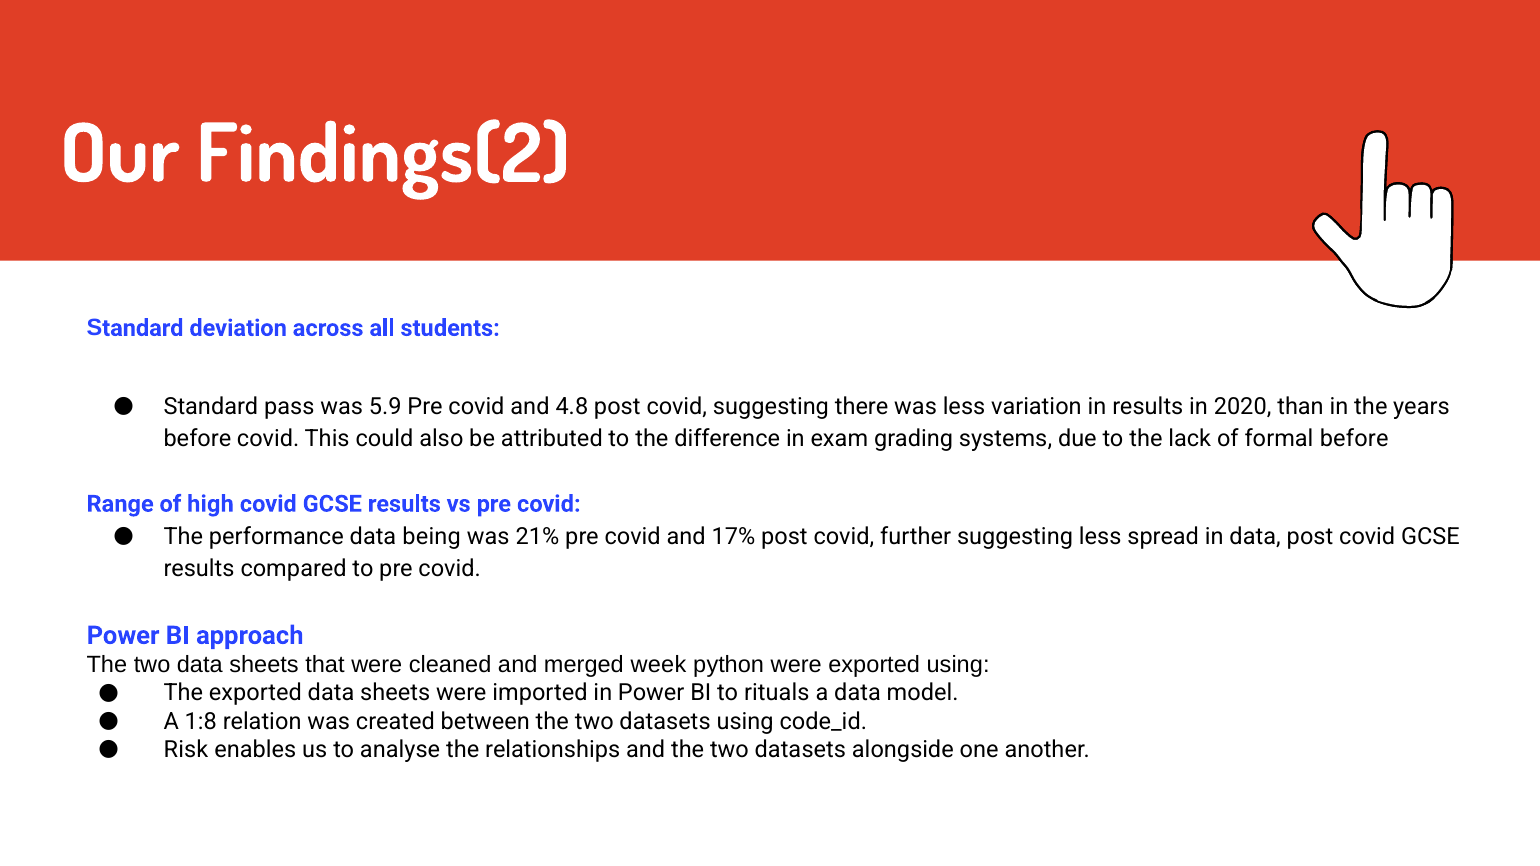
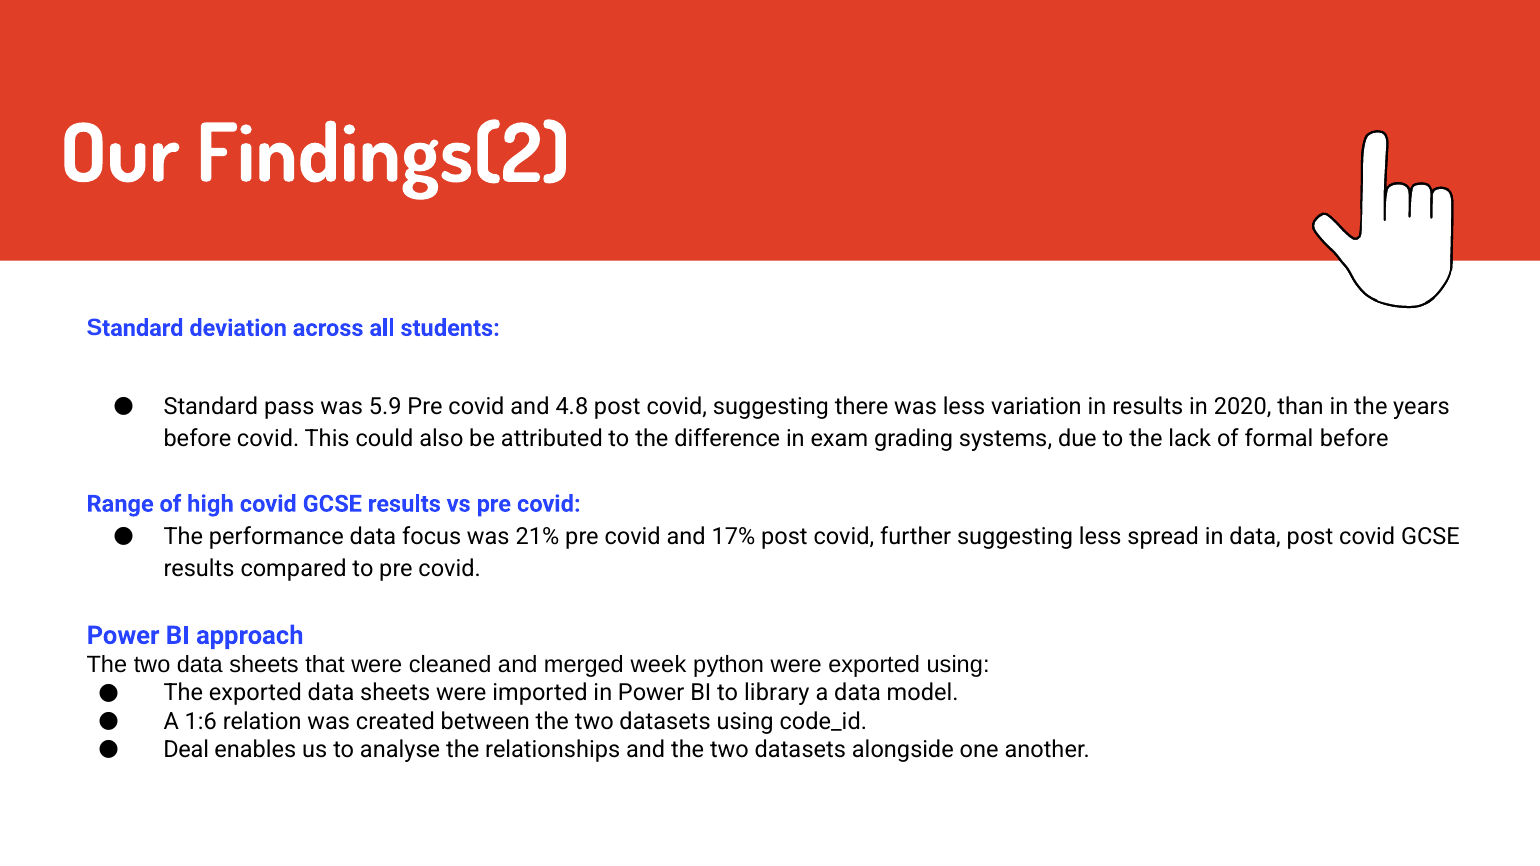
being: being -> focus
rituals: rituals -> library
1:8: 1:8 -> 1:6
Risk: Risk -> Deal
